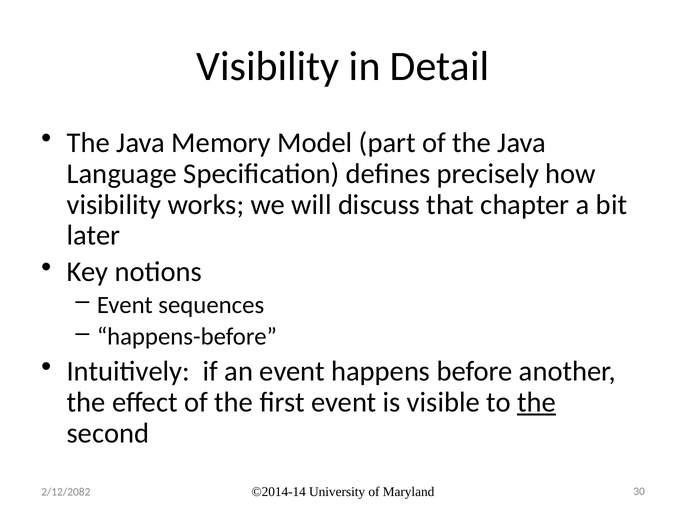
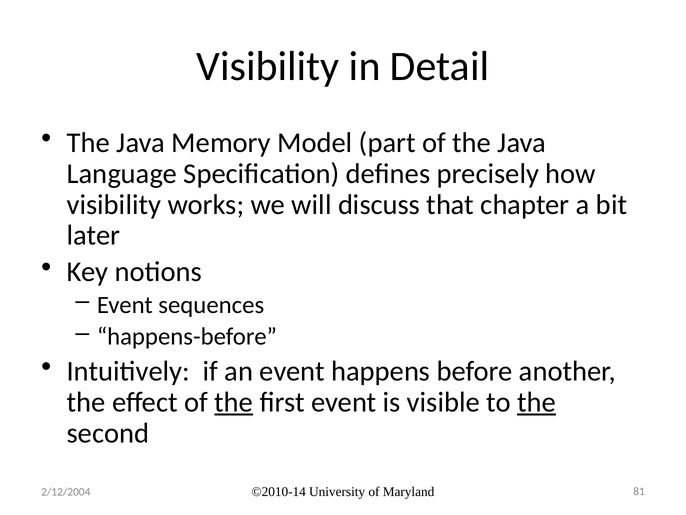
the at (234, 402) underline: none -> present
©2014-14: ©2014-14 -> ©2010-14
30: 30 -> 81
2/12/2082: 2/12/2082 -> 2/12/2004
